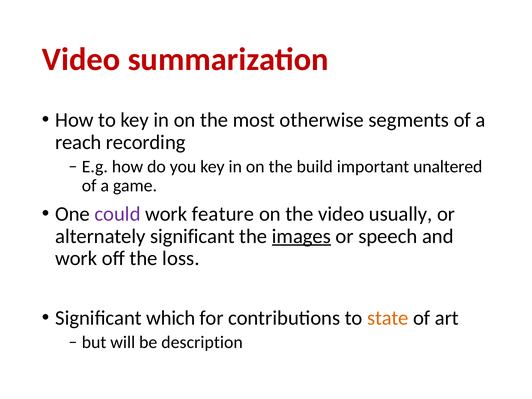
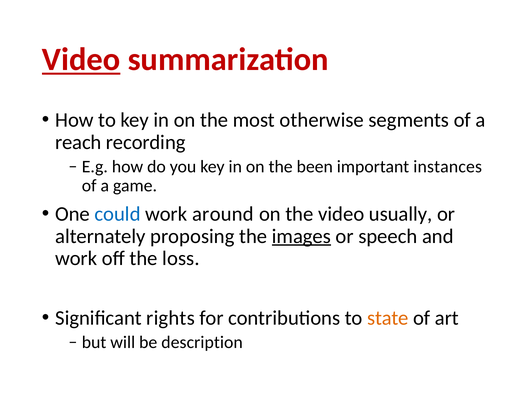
Video at (81, 60) underline: none -> present
build: build -> been
unaltered: unaltered -> instances
could colour: purple -> blue
feature: feature -> around
alternately significant: significant -> proposing
which: which -> rights
